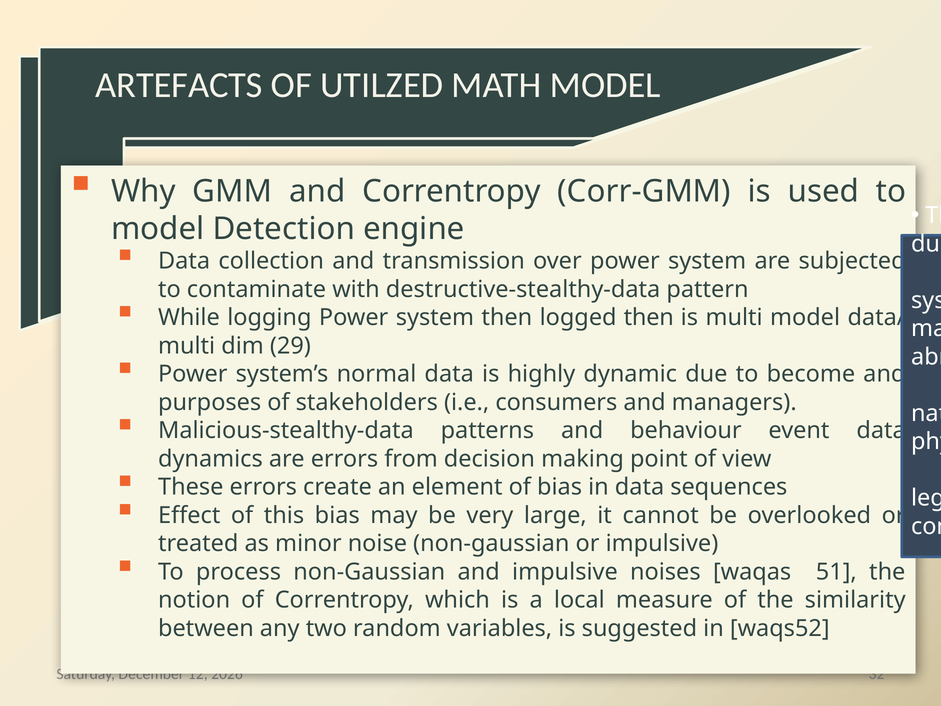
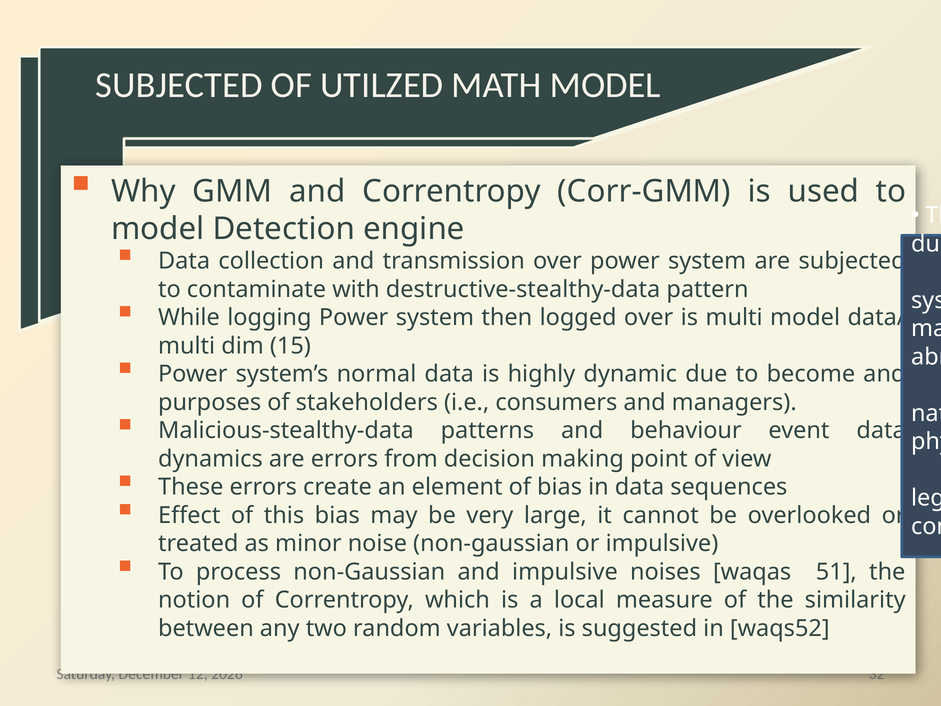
ARTEFACTS at (179, 85): ARTEFACTS -> SUBJECTED
logged then: then -> over
29: 29 -> 15
